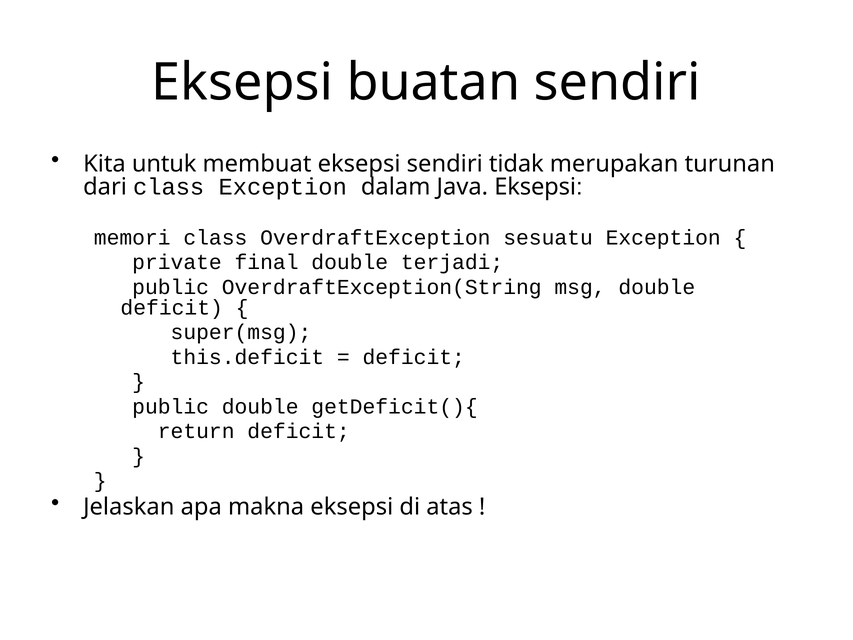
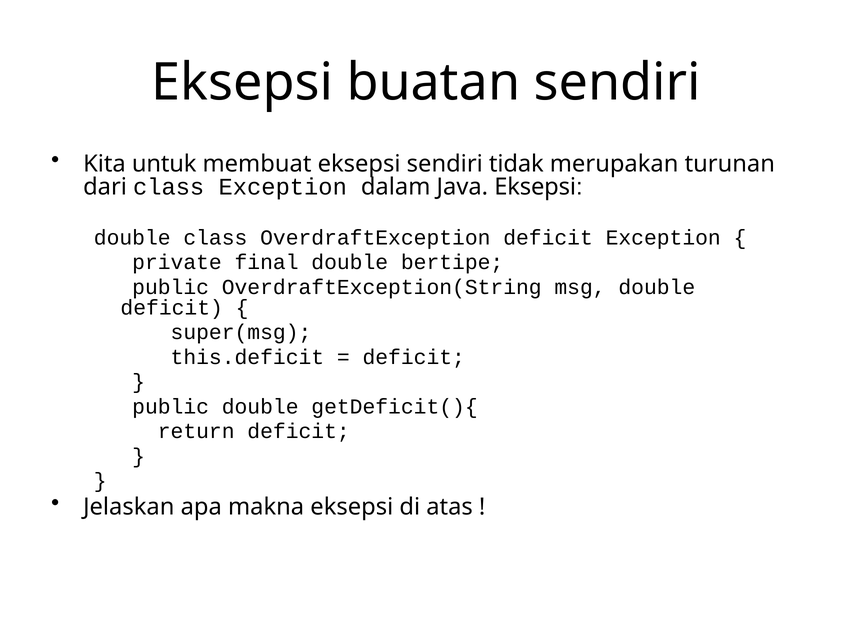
memori at (132, 237): memori -> double
OverdraftException sesuatu: sesuatu -> deficit
terjadi: terjadi -> bertipe
